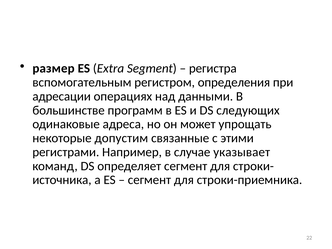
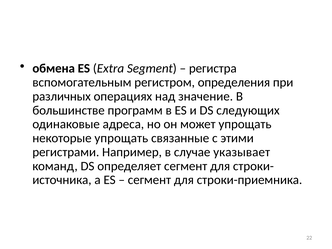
размер: размер -> обмена
адресации: адресации -> различных
данными: данными -> значение
некоторые допустим: допустим -> упрощать
